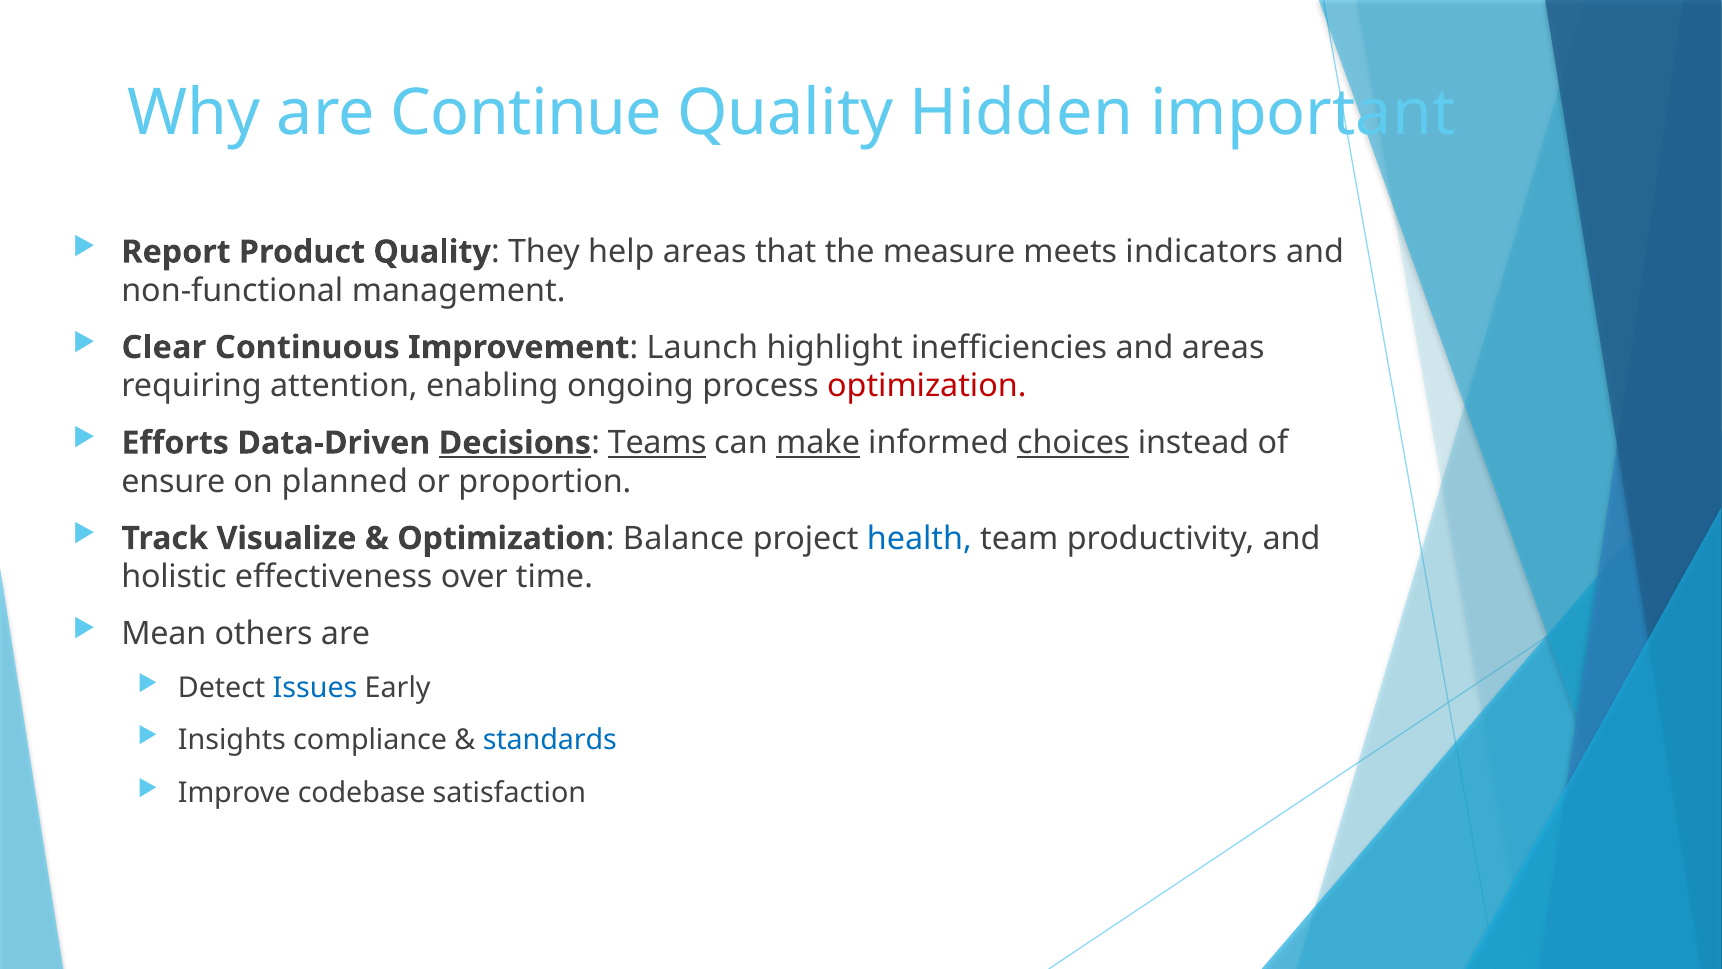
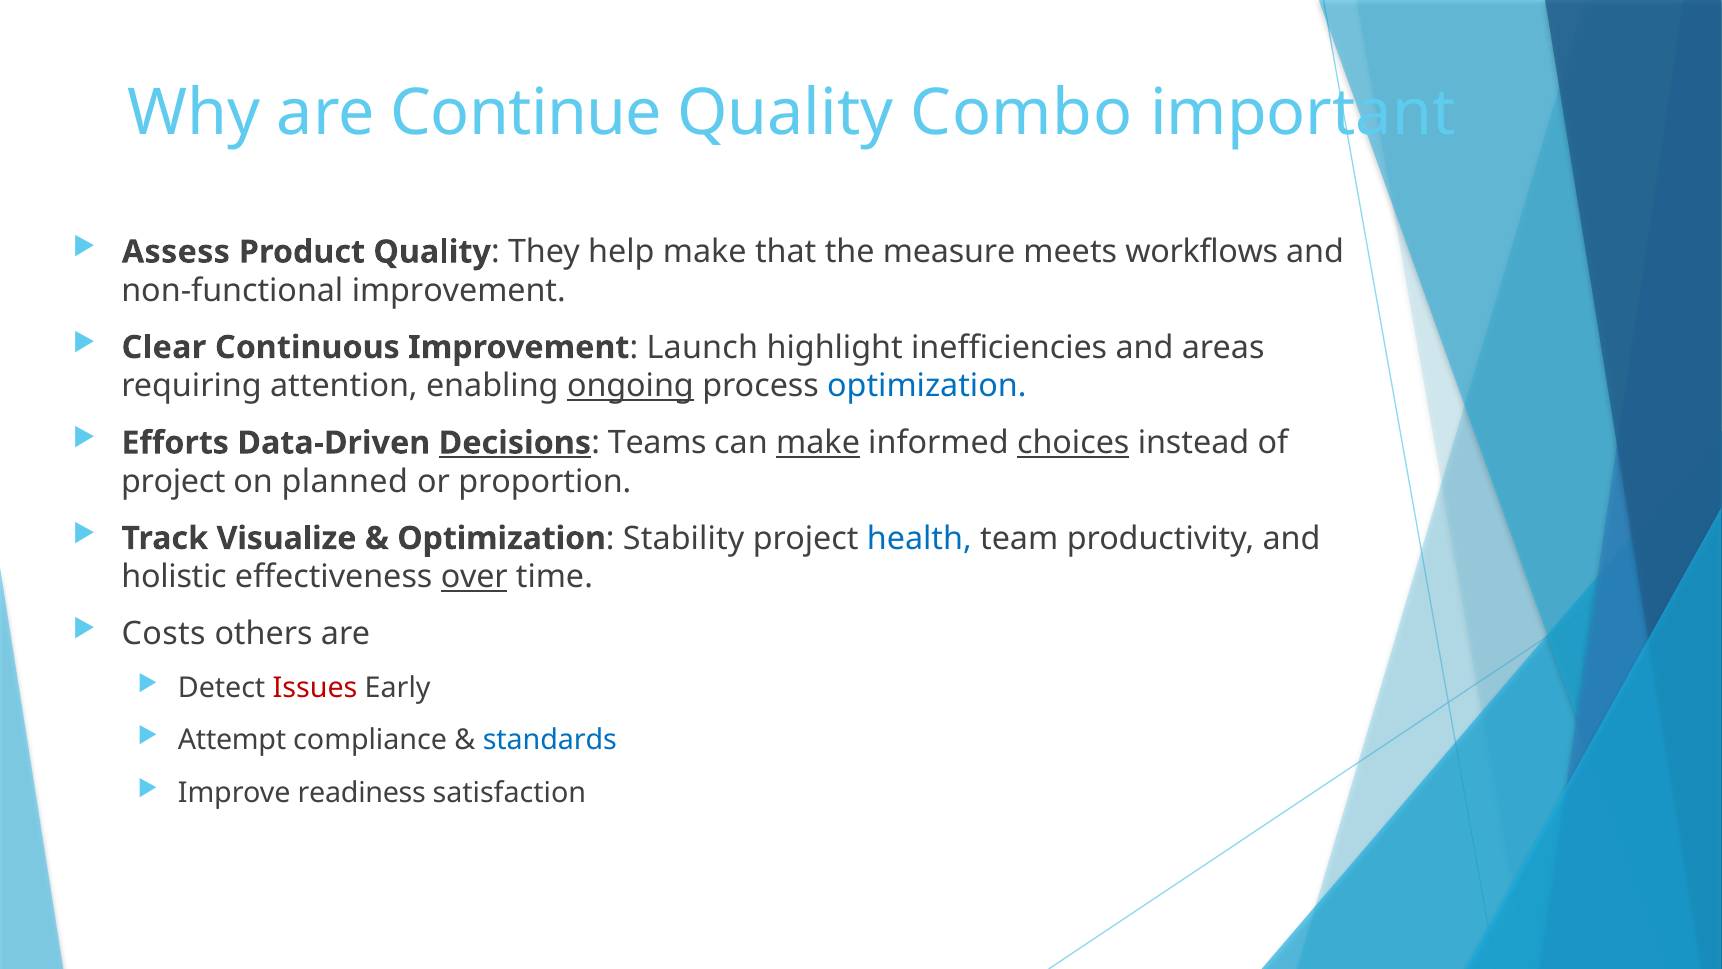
Hidden: Hidden -> Combo
Report: Report -> Assess
help areas: areas -> make
indicators: indicators -> workflows
non-functional management: management -> improvement
ongoing underline: none -> present
optimization at (927, 386) colour: red -> blue
Teams underline: present -> none
ensure at (173, 481): ensure -> project
Balance: Balance -> Stability
over underline: none -> present
Mean: Mean -> Costs
Issues colour: blue -> red
Insights: Insights -> Attempt
codebase: codebase -> readiness
